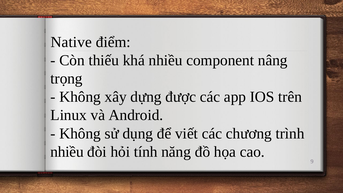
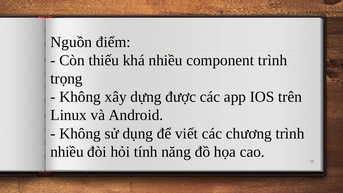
Native: Native -> Nguồn
component nâng: nâng -> trình
